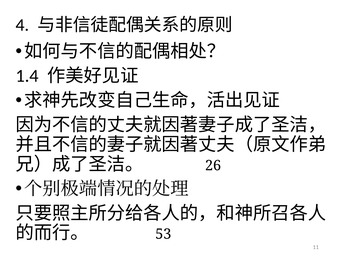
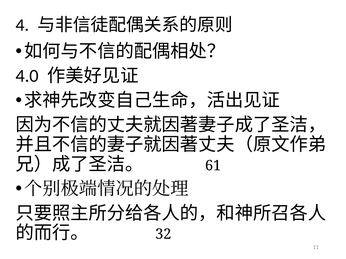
1.4: 1.4 -> 4.0
26: 26 -> 61
53: 53 -> 32
